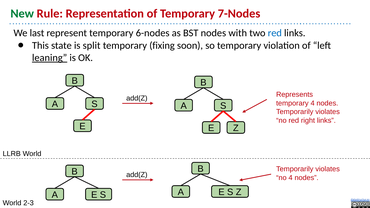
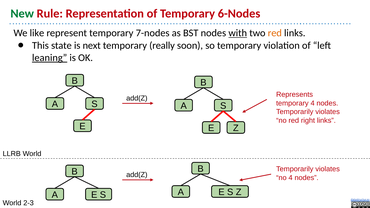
7-Nodes: 7-Nodes -> 6-Nodes
last: last -> like
6-nodes: 6-nodes -> 7-nodes
with underline: none -> present
red at (275, 33) colour: blue -> orange
split: split -> next
fixing: fixing -> really
